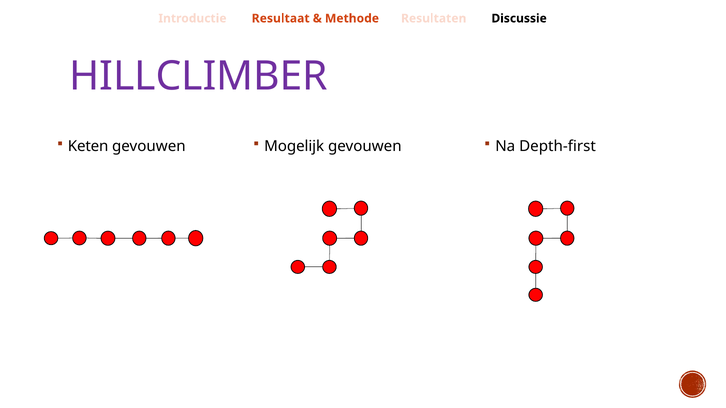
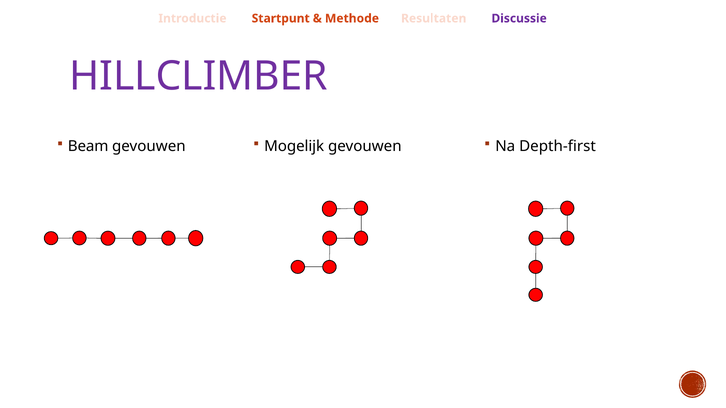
Resultaat: Resultaat -> Startpunt
Discussie colour: black -> purple
Keten: Keten -> Beam
